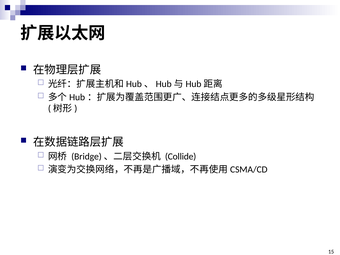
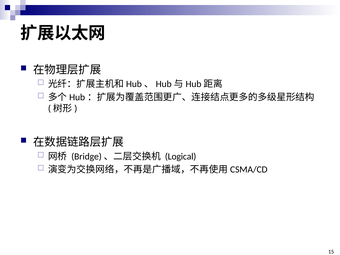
Collide: Collide -> Logical
